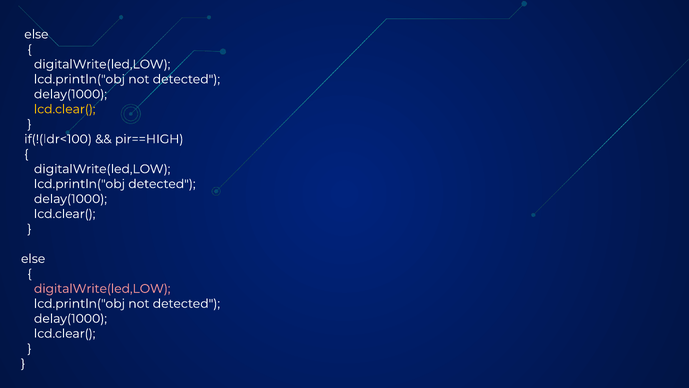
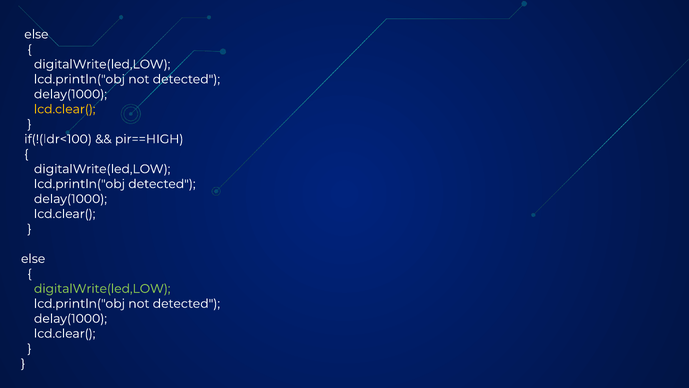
digitalWrite(led,LOW at (102, 288) colour: pink -> light green
